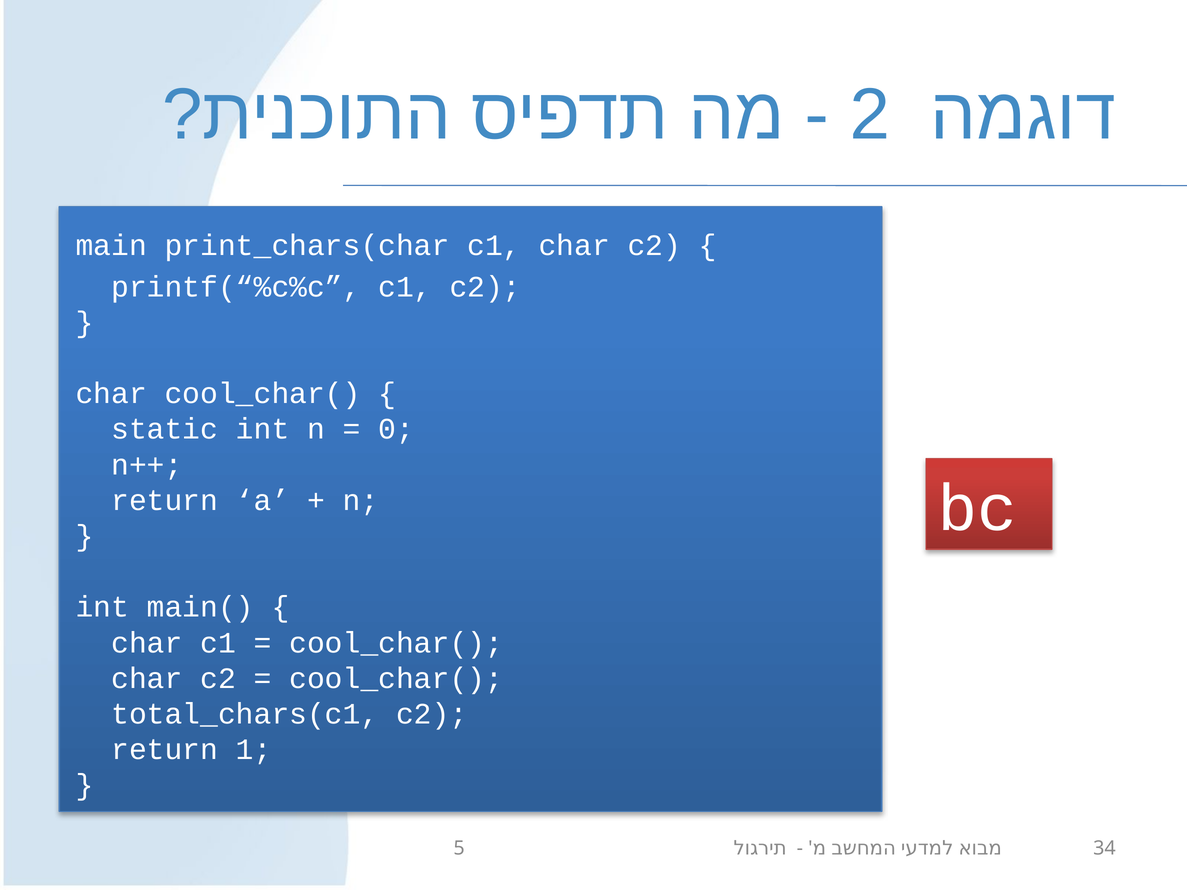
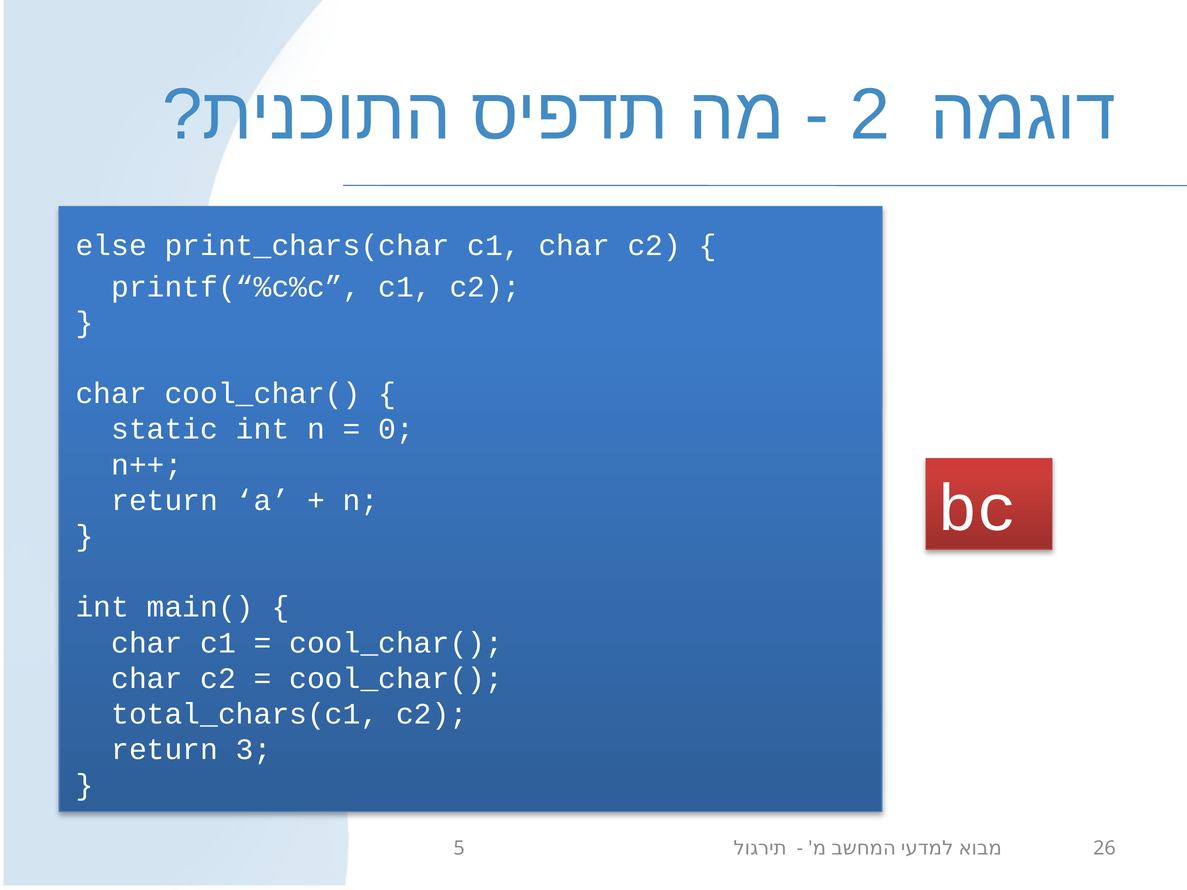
main: main -> else
1: 1 -> 3
34: 34 -> 26
